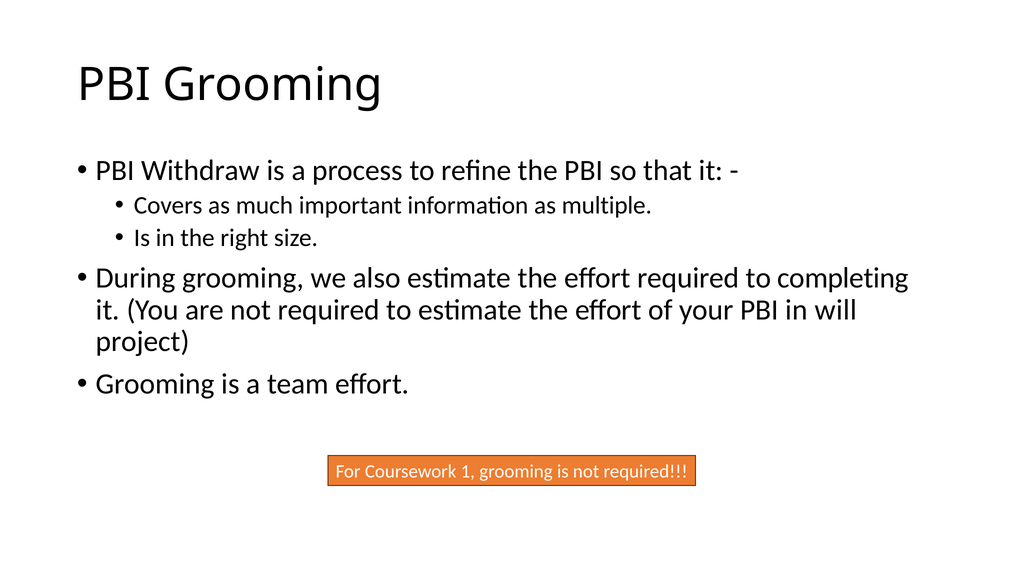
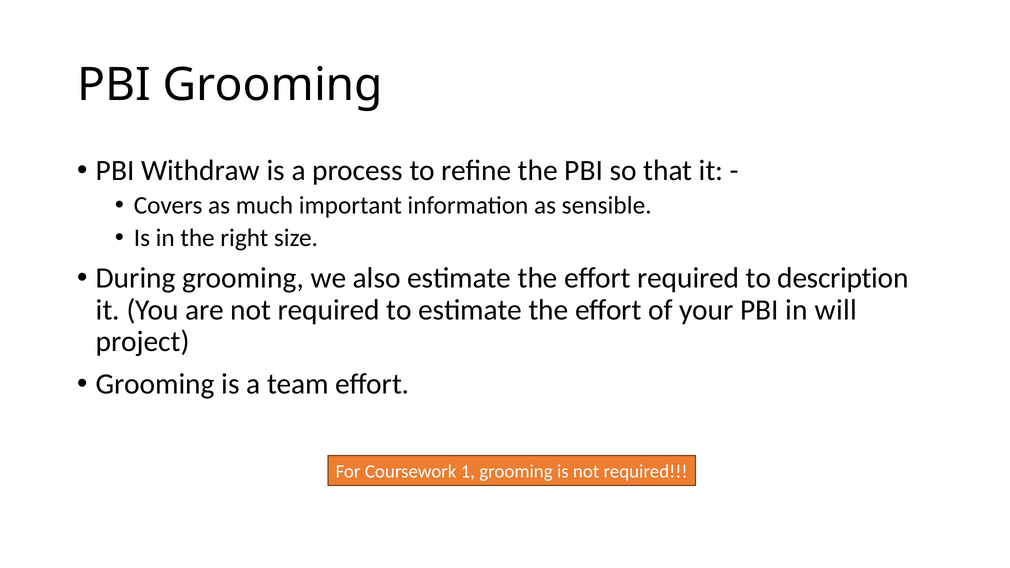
multiple: multiple -> sensible
completing: completing -> description
